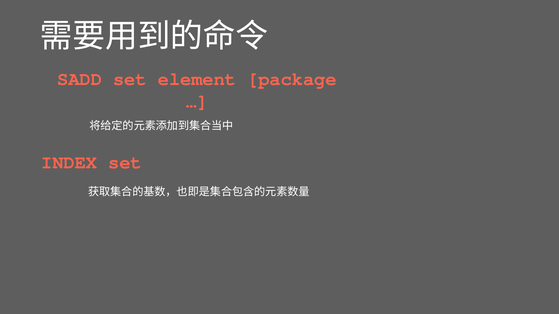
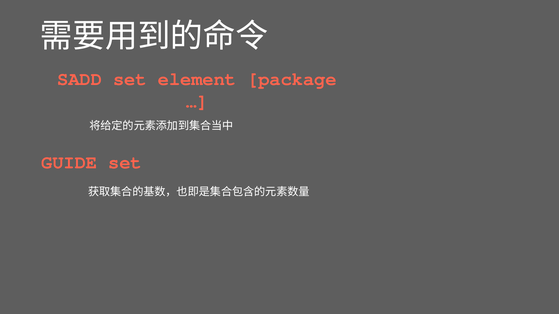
INDEX: INDEX -> GUIDE
